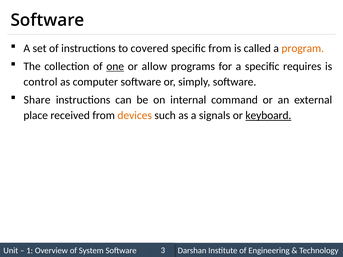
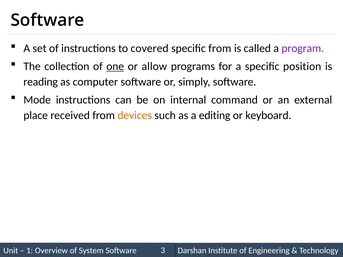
program colour: orange -> purple
requires: requires -> position
control: control -> reading
Share: Share -> Mode
signals: signals -> editing
keyboard underline: present -> none
